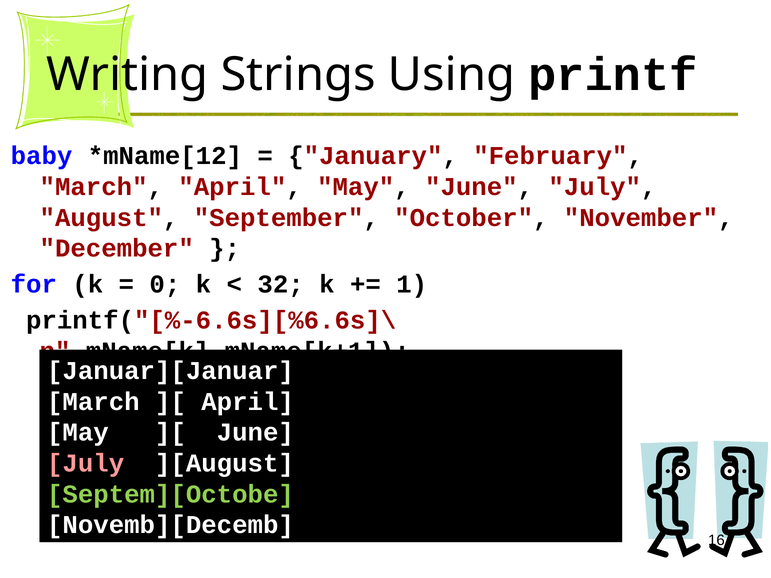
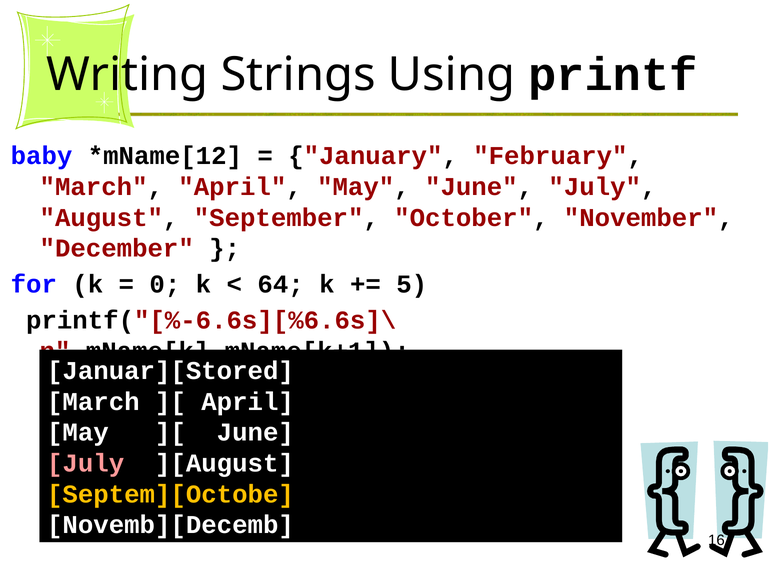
32: 32 -> 64
1: 1 -> 5
Januar][Januar: Januar][Januar -> Januar][Stored
Septem][Octobe colour: light green -> yellow
